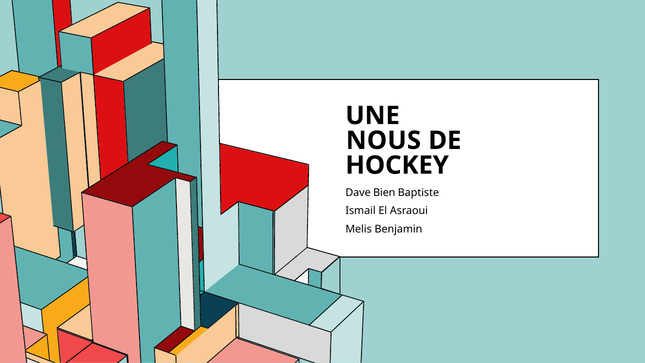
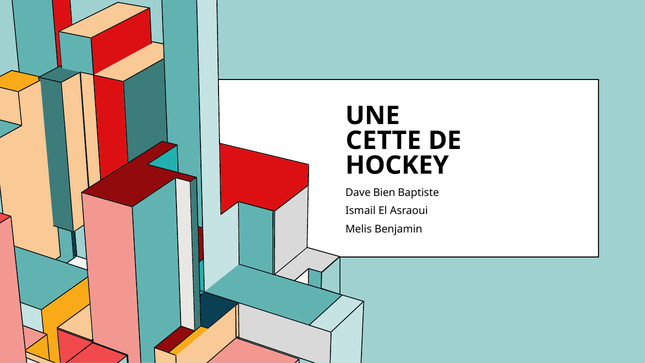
NOUS: NOUS -> CETTE
